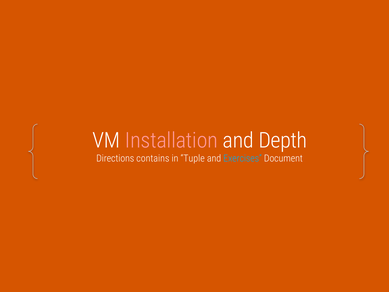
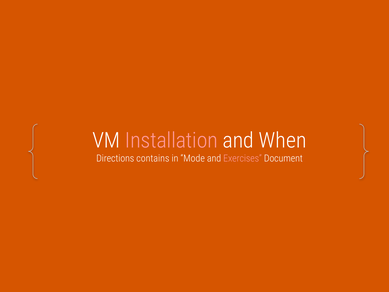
Depth: Depth -> When
Tuple: Tuple -> Mode
Exercises colour: light blue -> pink
